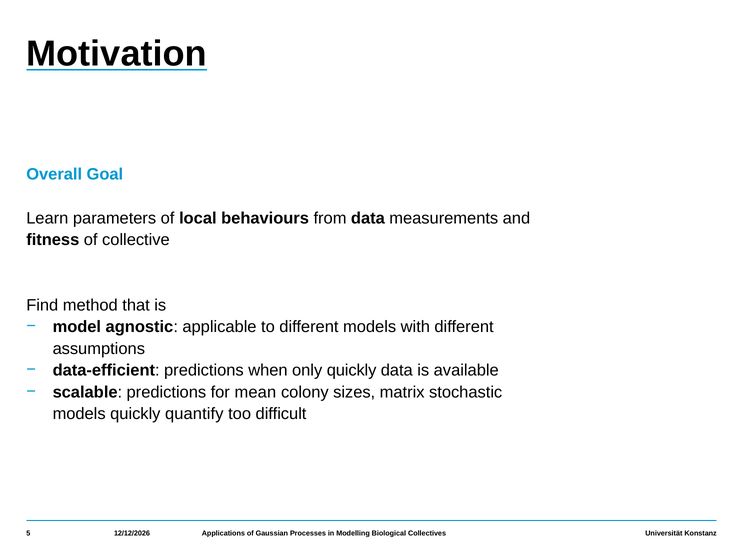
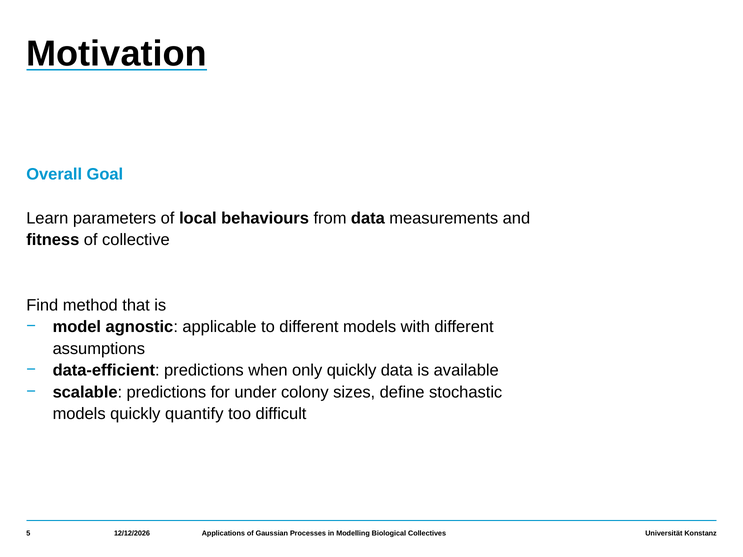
mean: mean -> under
matrix: matrix -> define
